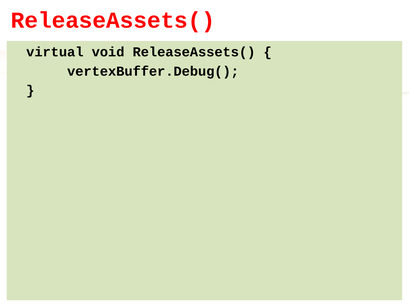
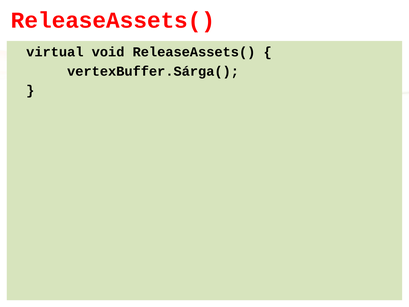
vertexBuffer.Debug(: vertexBuffer.Debug( -> vertexBuffer.Sárga(
